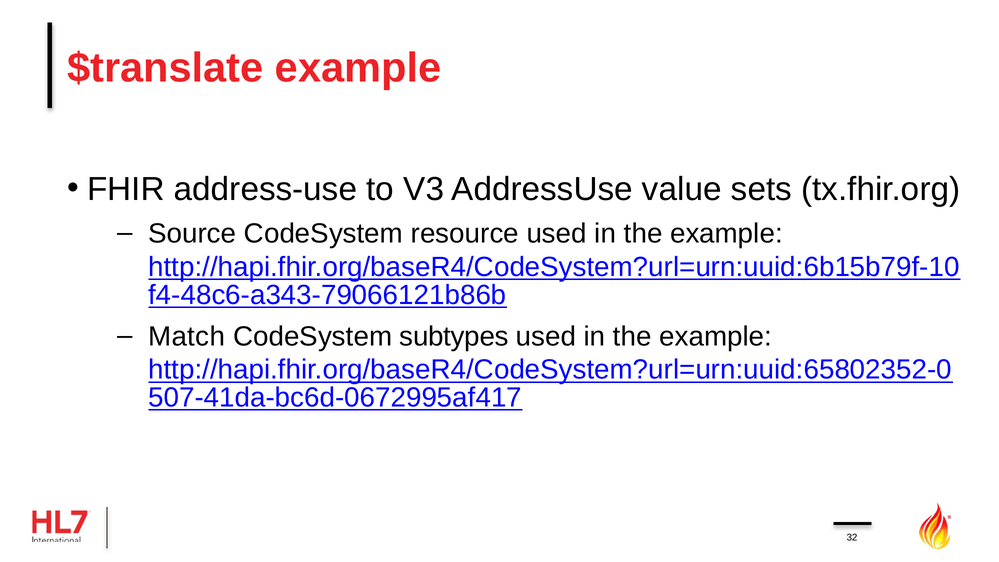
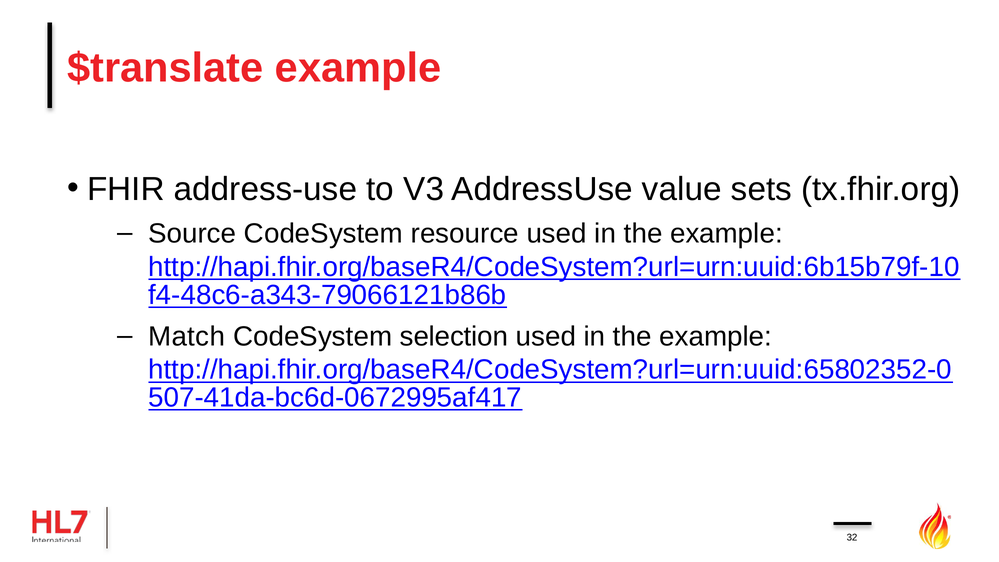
subtypes: subtypes -> selection
